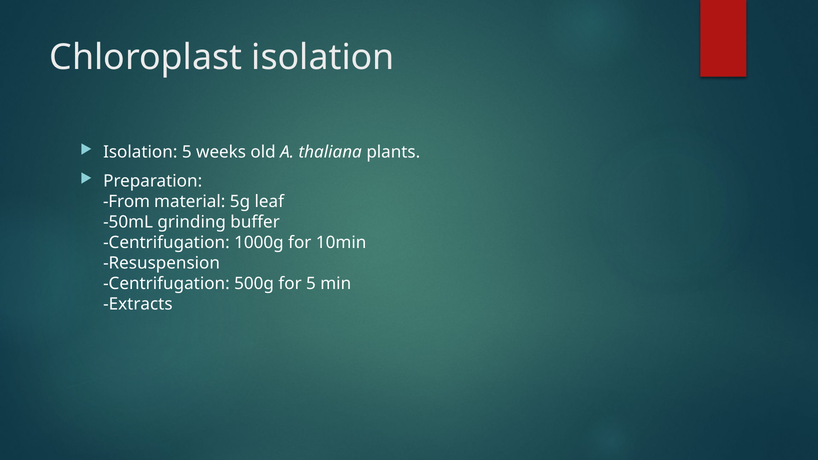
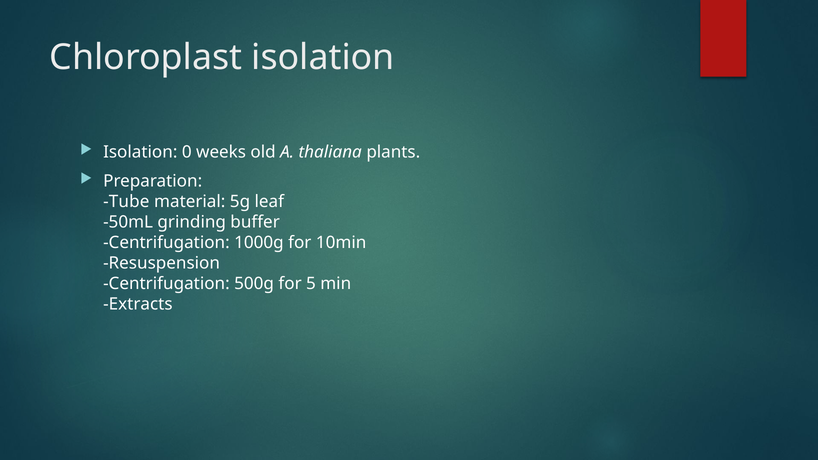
Isolation 5: 5 -> 0
From: From -> Tube
